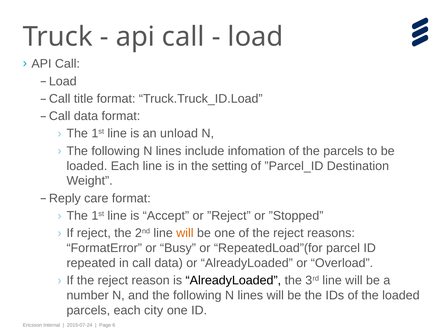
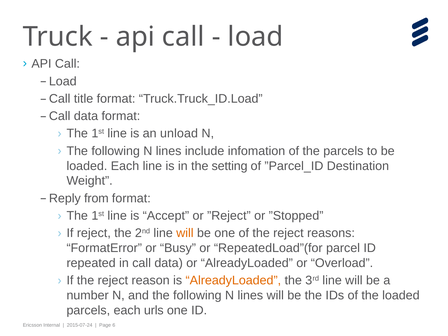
care: care -> from
AlreadyLoaded at (233, 280) colour: black -> orange
city: city -> urls
